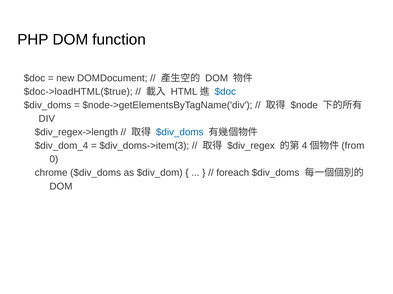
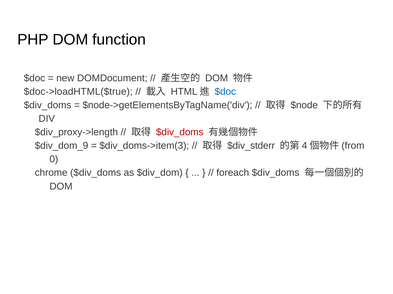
$div_regex->length: $div_regex->length -> $div_proxy->length
$div_doms at (180, 133) colour: blue -> red
$div_dom_4: $div_dom_4 -> $div_dom_9
$div_regex: $div_regex -> $div_stderr
